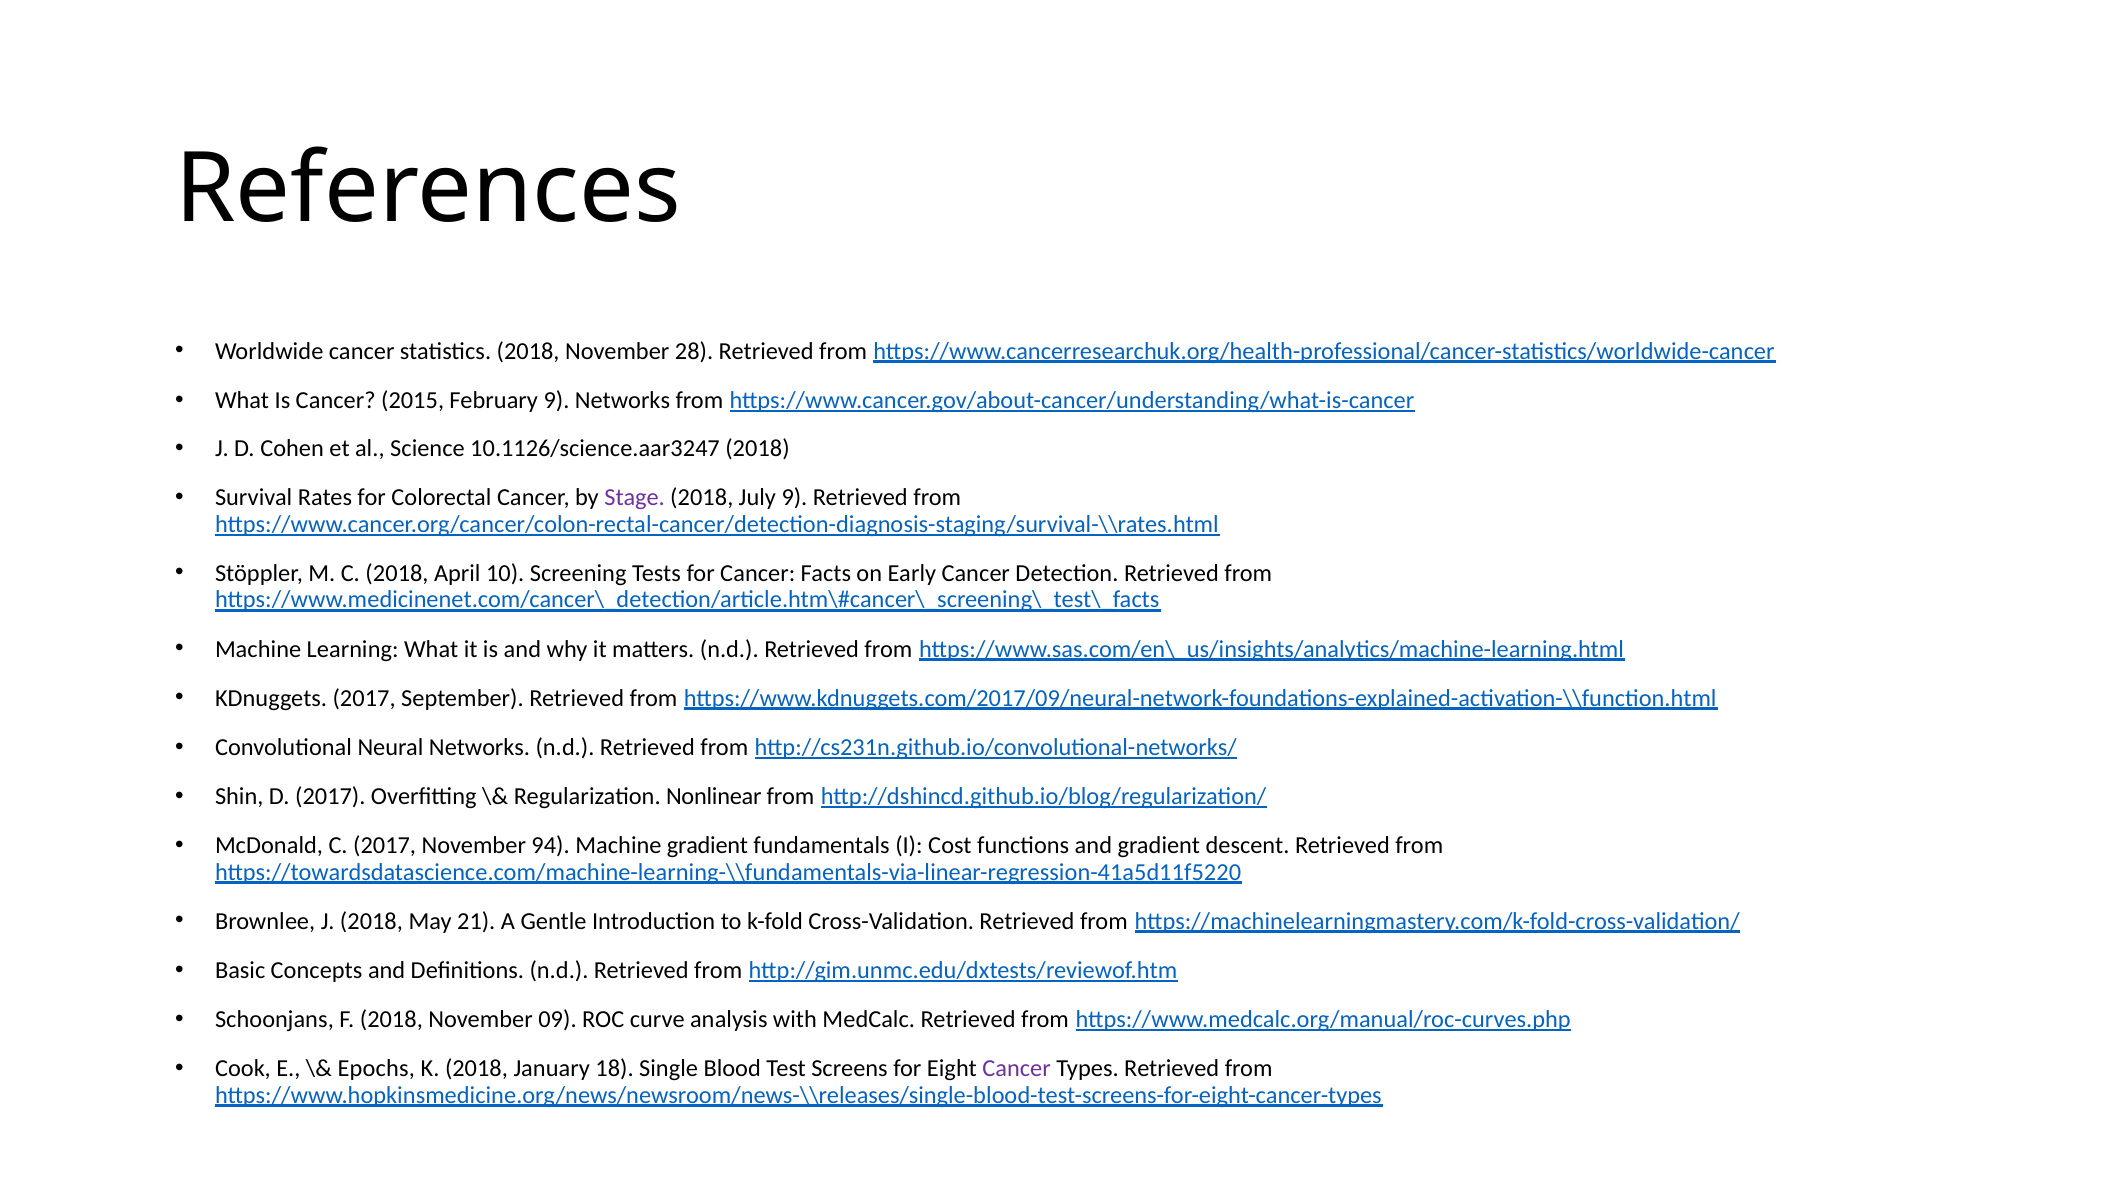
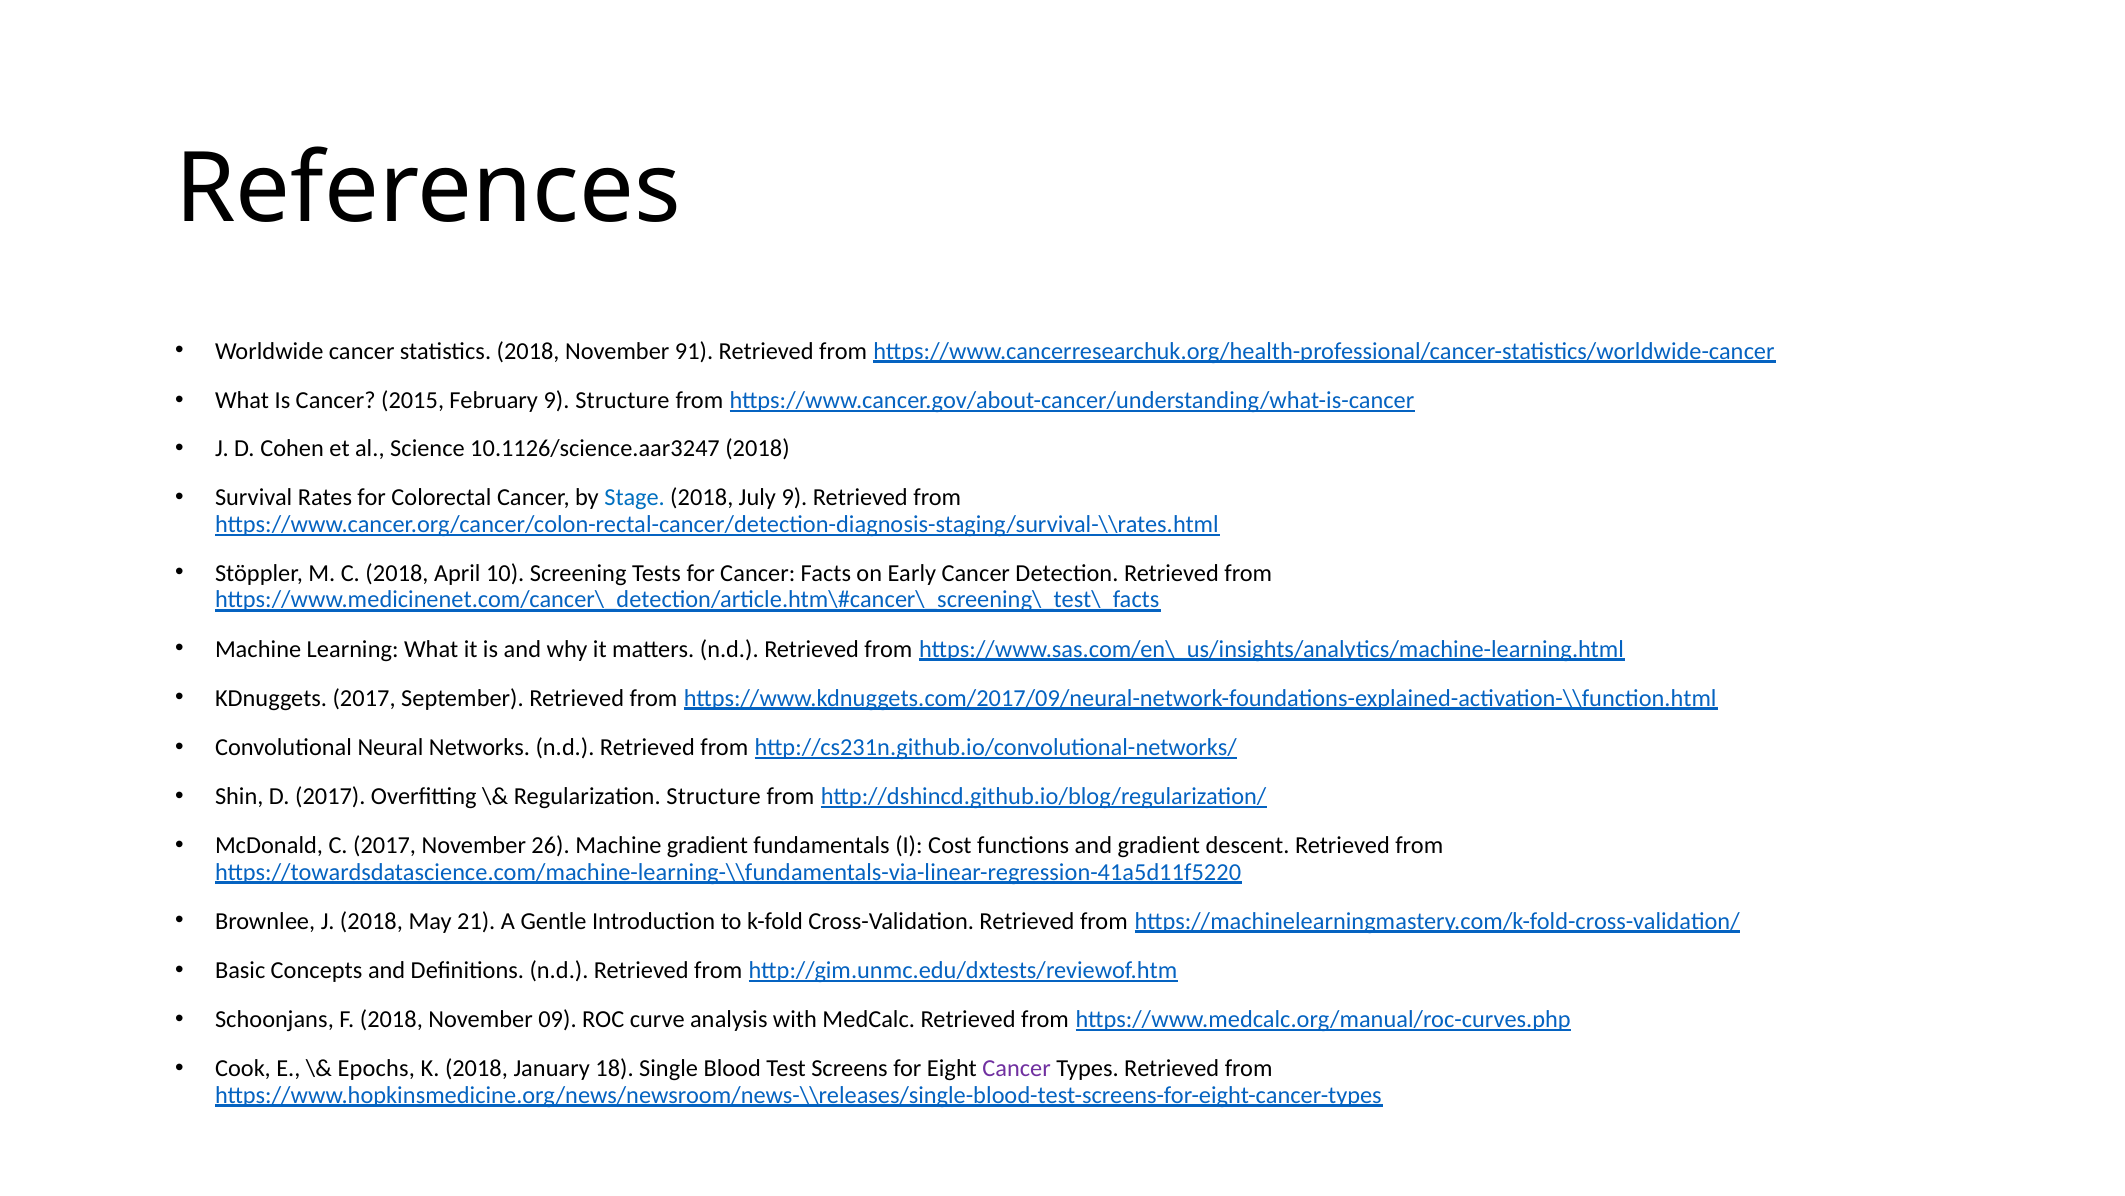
28: 28 -> 91
9 Networks: Networks -> Structure
Stage colour: purple -> blue
Regularization Nonlinear: Nonlinear -> Structure
94: 94 -> 26
